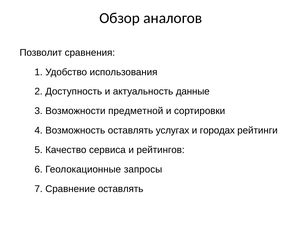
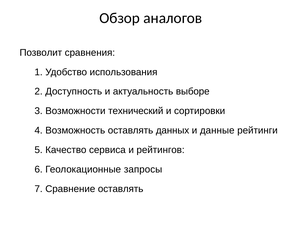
данные: данные -> выборе
предметной: предметной -> технический
услугах: услугах -> данных
городах: городах -> данные
